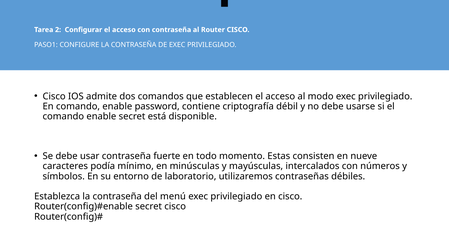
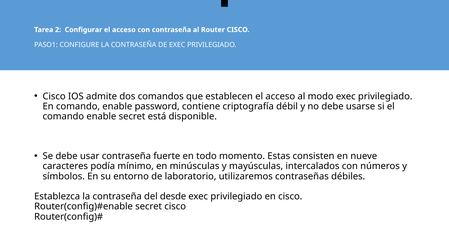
menú: menú -> desde
